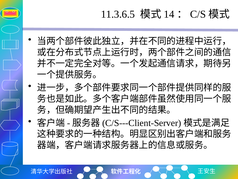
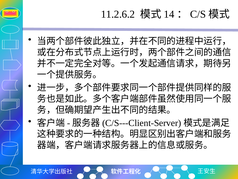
11.3.6.5: 11.3.6.5 -> 11.2.6.2
